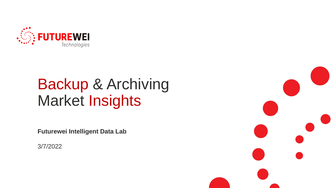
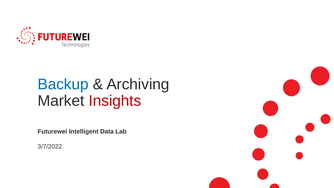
Backup colour: red -> blue
